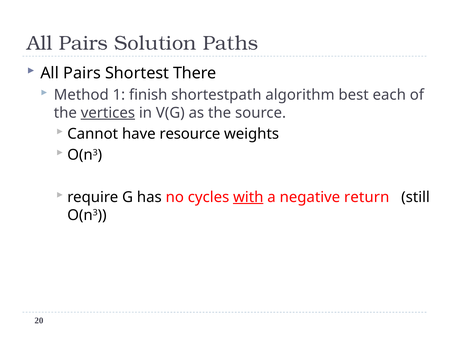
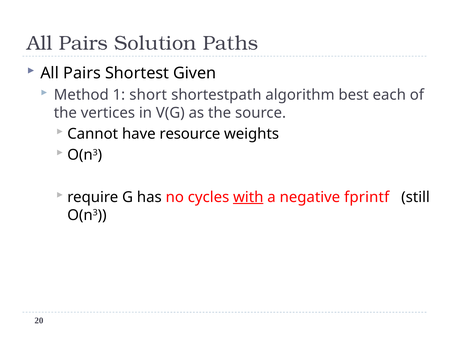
There: There -> Given
finish: finish -> short
vertices underline: present -> none
return: return -> fprintf
